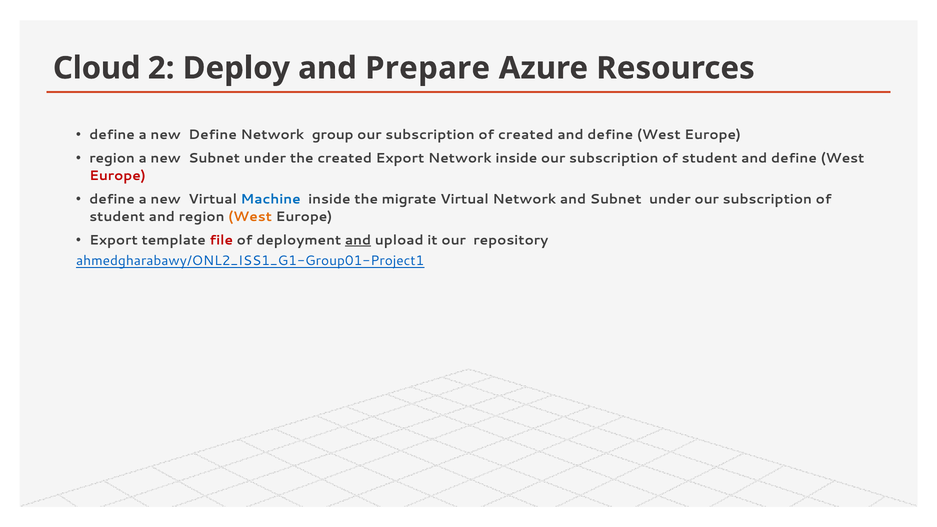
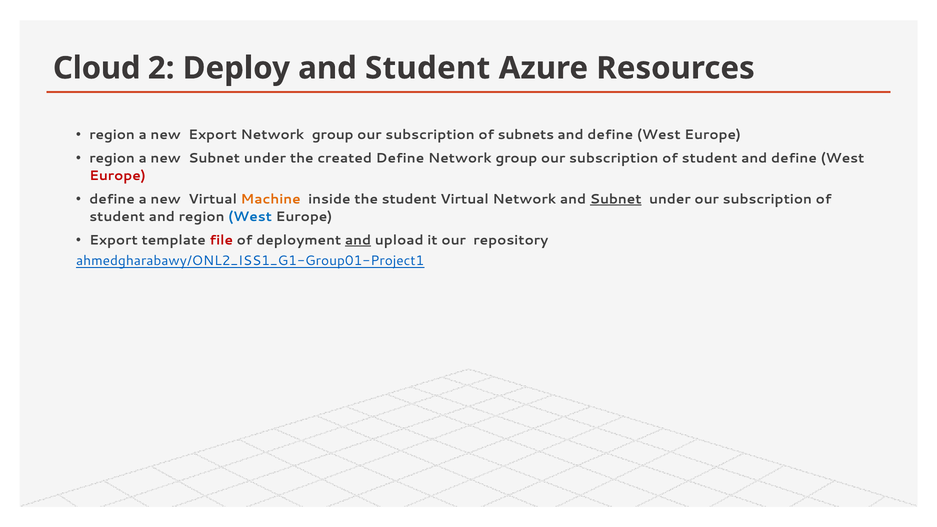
and Prepare: Prepare -> Student
define at (112, 135): define -> region
new Define: Define -> Export
of created: created -> subnets
created Export: Export -> Define
inside at (516, 158): inside -> group
Machine colour: blue -> orange
the migrate: migrate -> student
Subnet at (616, 199) underline: none -> present
West at (250, 217) colour: orange -> blue
